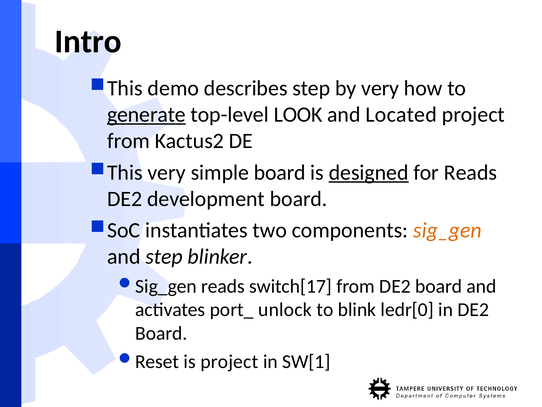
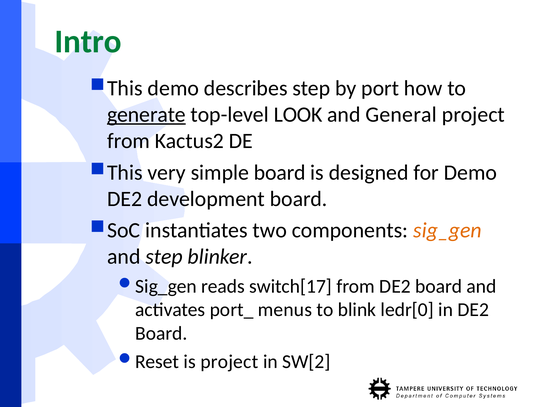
Intro colour: black -> green
by very: very -> port
Located: Located -> General
designed underline: present -> none
for Reads: Reads -> Demo
unlock: unlock -> menus
SW[1: SW[1 -> SW[2
